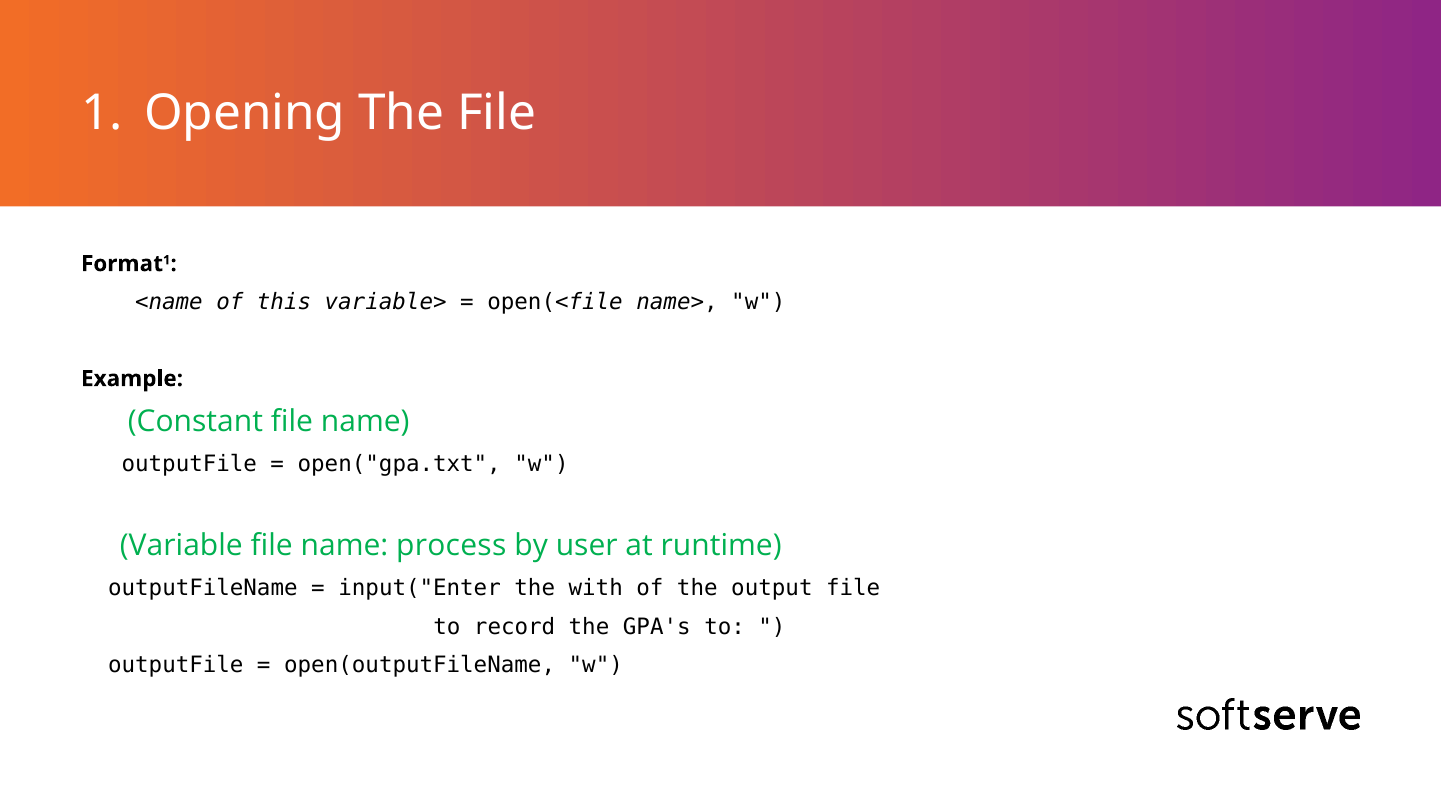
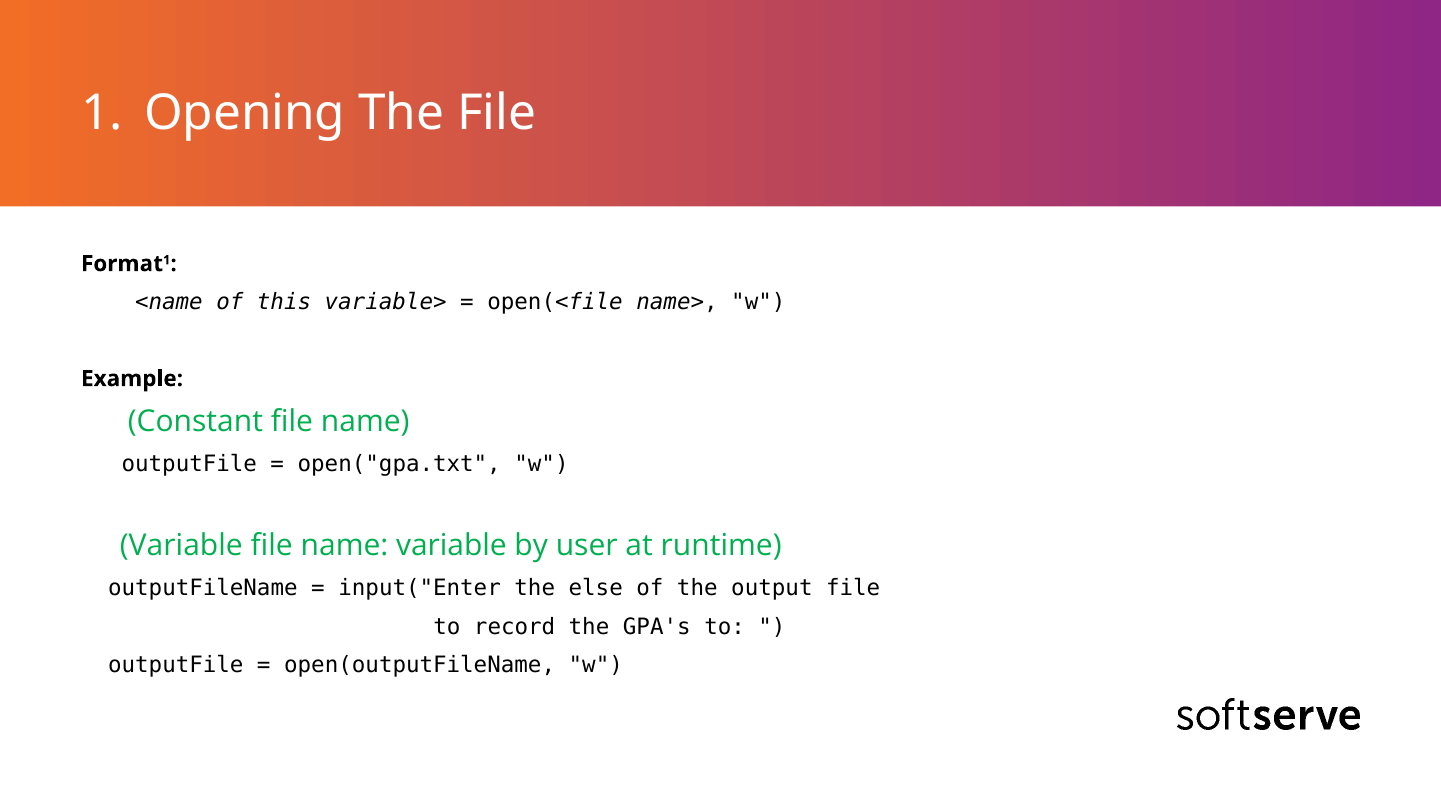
name process: process -> variable
with: with -> else
